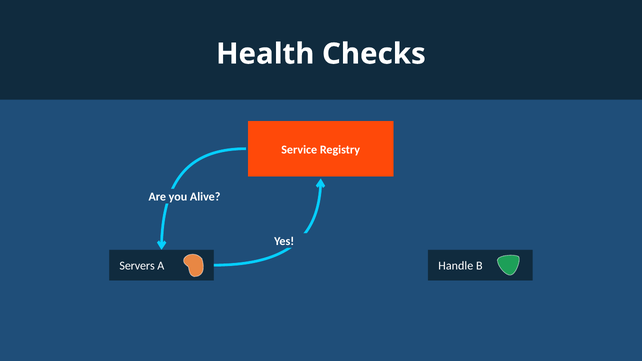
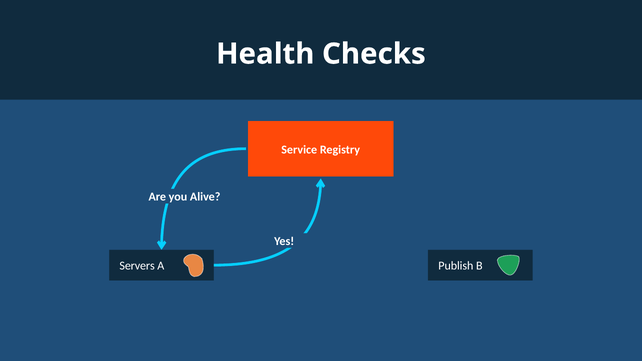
Handle: Handle -> Publish
